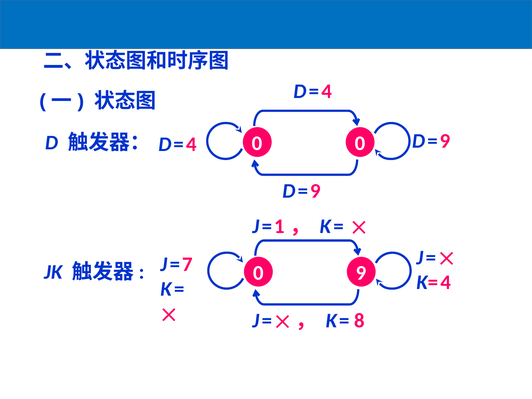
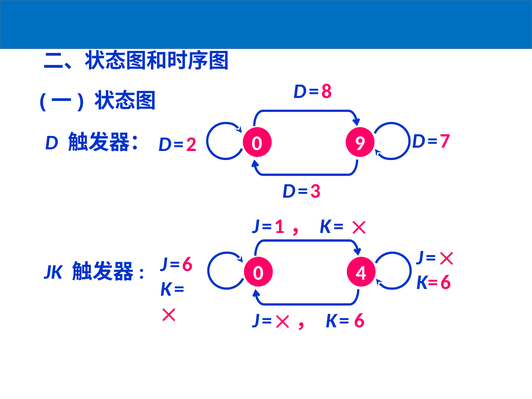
4 at (327, 91): 4 -> 8
9 at (445, 141): 9 -> 7
0 0: 0 -> 9
4 at (191, 144): 4 -> 2
9 at (316, 191): 9 -> 3
7 at (188, 264): 7 -> 6
0 9: 9 -> 4
K= 4: 4 -> 6
8 at (359, 321): 8 -> 6
